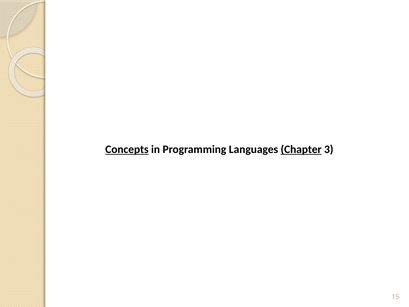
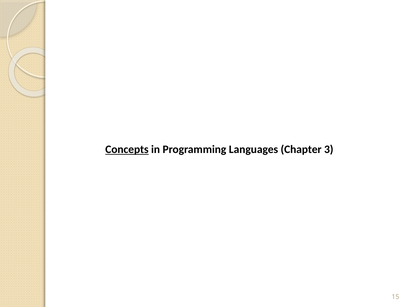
Chapter underline: present -> none
